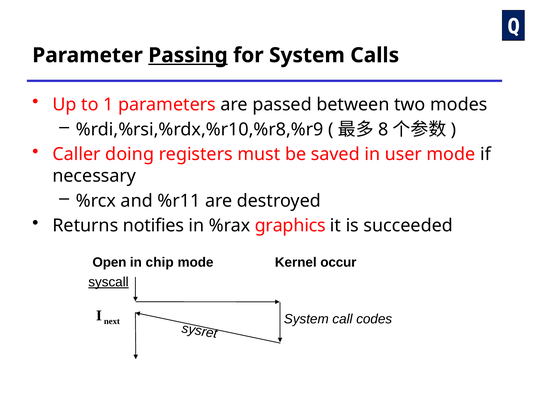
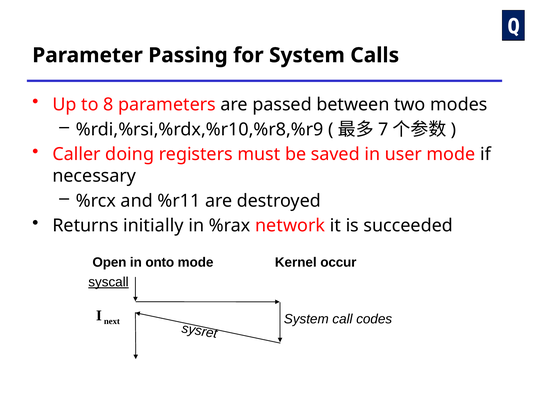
Passing underline: present -> none
1: 1 -> 8
8: 8 -> 7
notifies: notifies -> initially
graphics: graphics -> network
chip: chip -> onto
